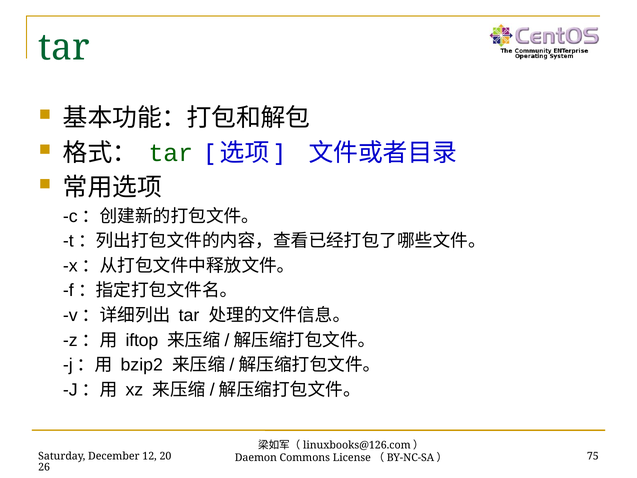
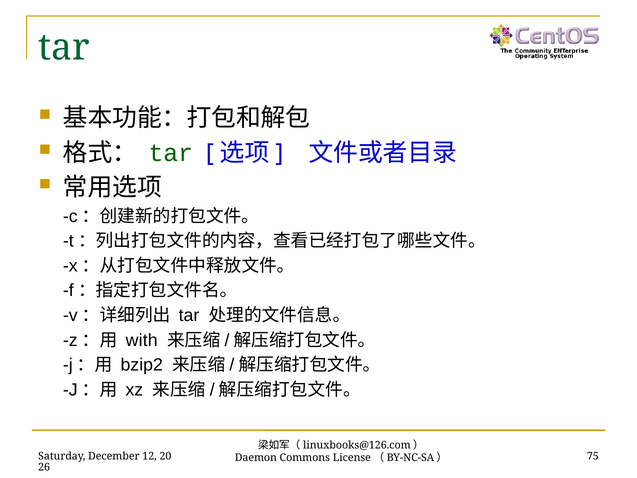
iftop: iftop -> with
